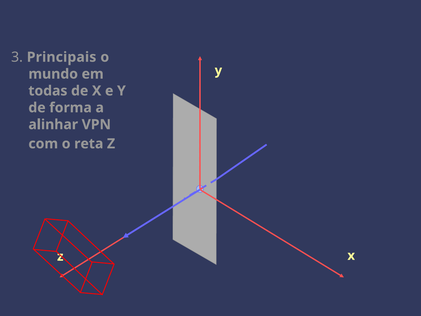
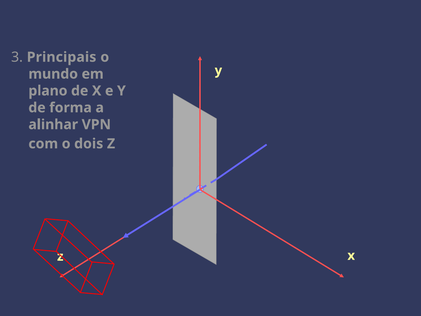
todas: todas -> plano
reta: reta -> dois
